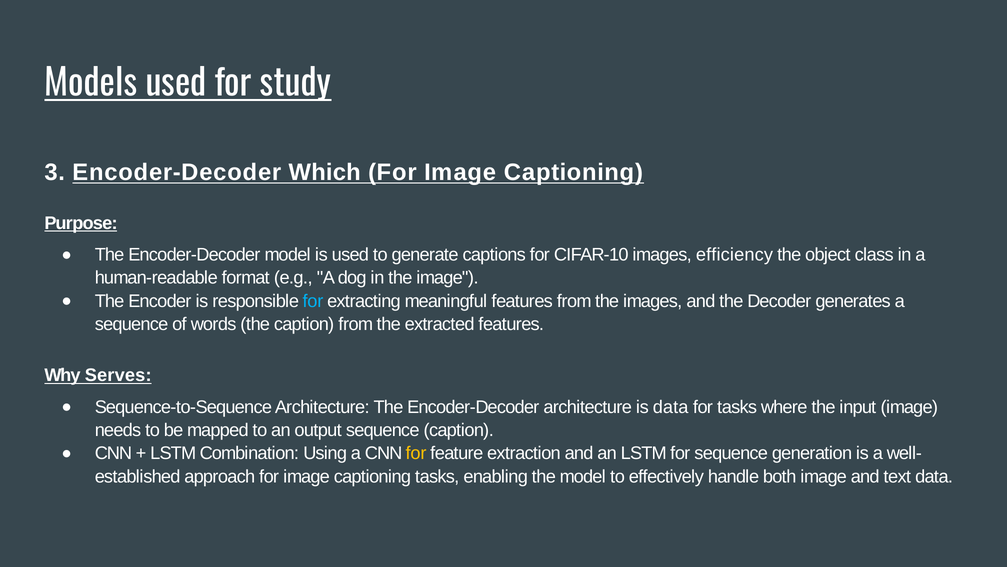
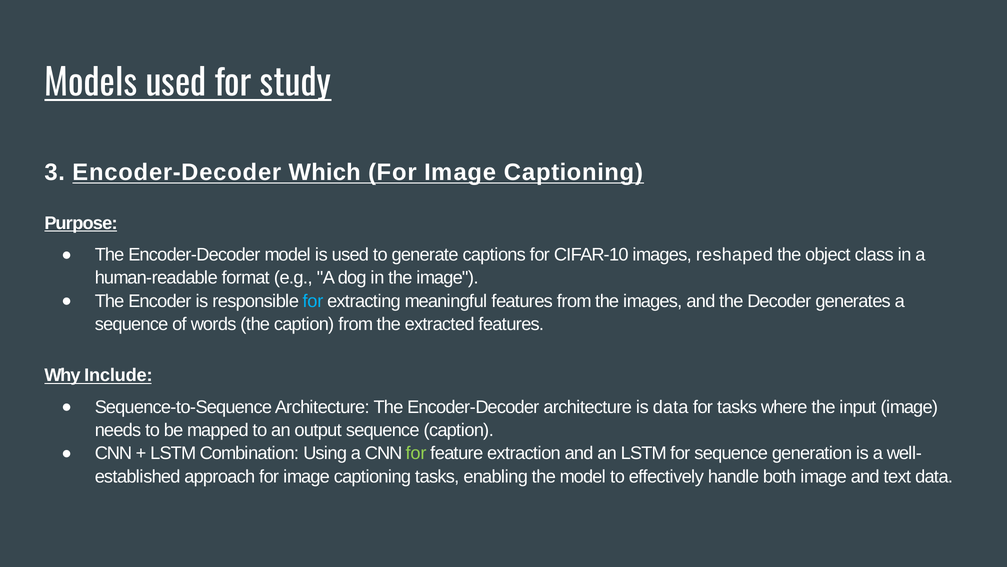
efficiency: efficiency -> reshaped
Serves: Serves -> Include
for at (416, 453) colour: yellow -> light green
